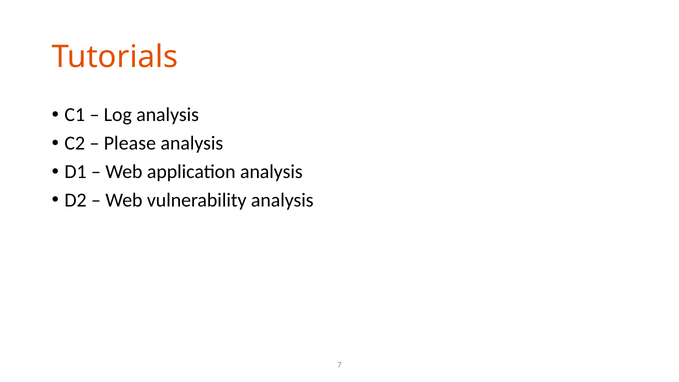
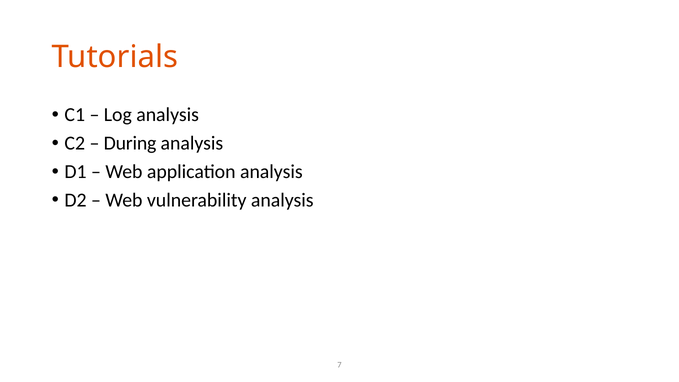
Please: Please -> During
